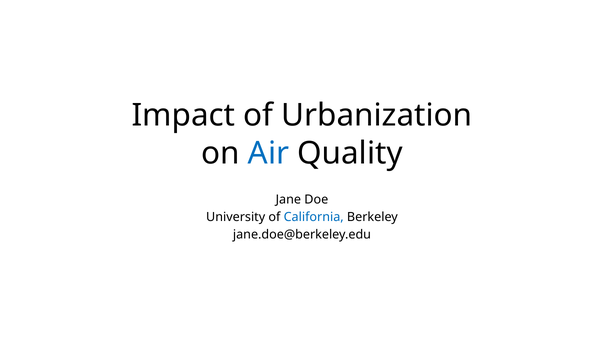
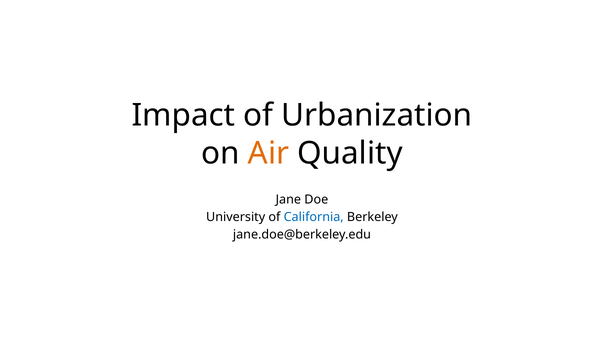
Air colour: blue -> orange
